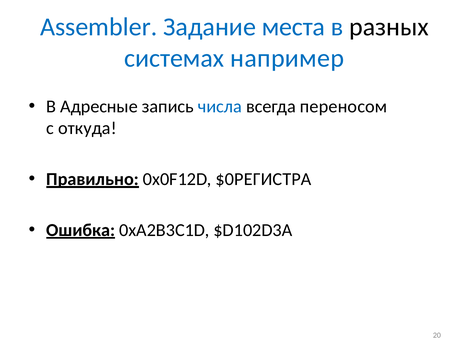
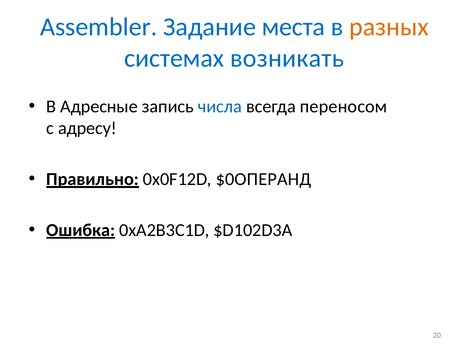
разных colour: black -> orange
например: например -> возникать
откуда: откуда -> адресу
$0РЕГИСТРА: $0РЕГИСТРА -> $0ОПЕРАНД
